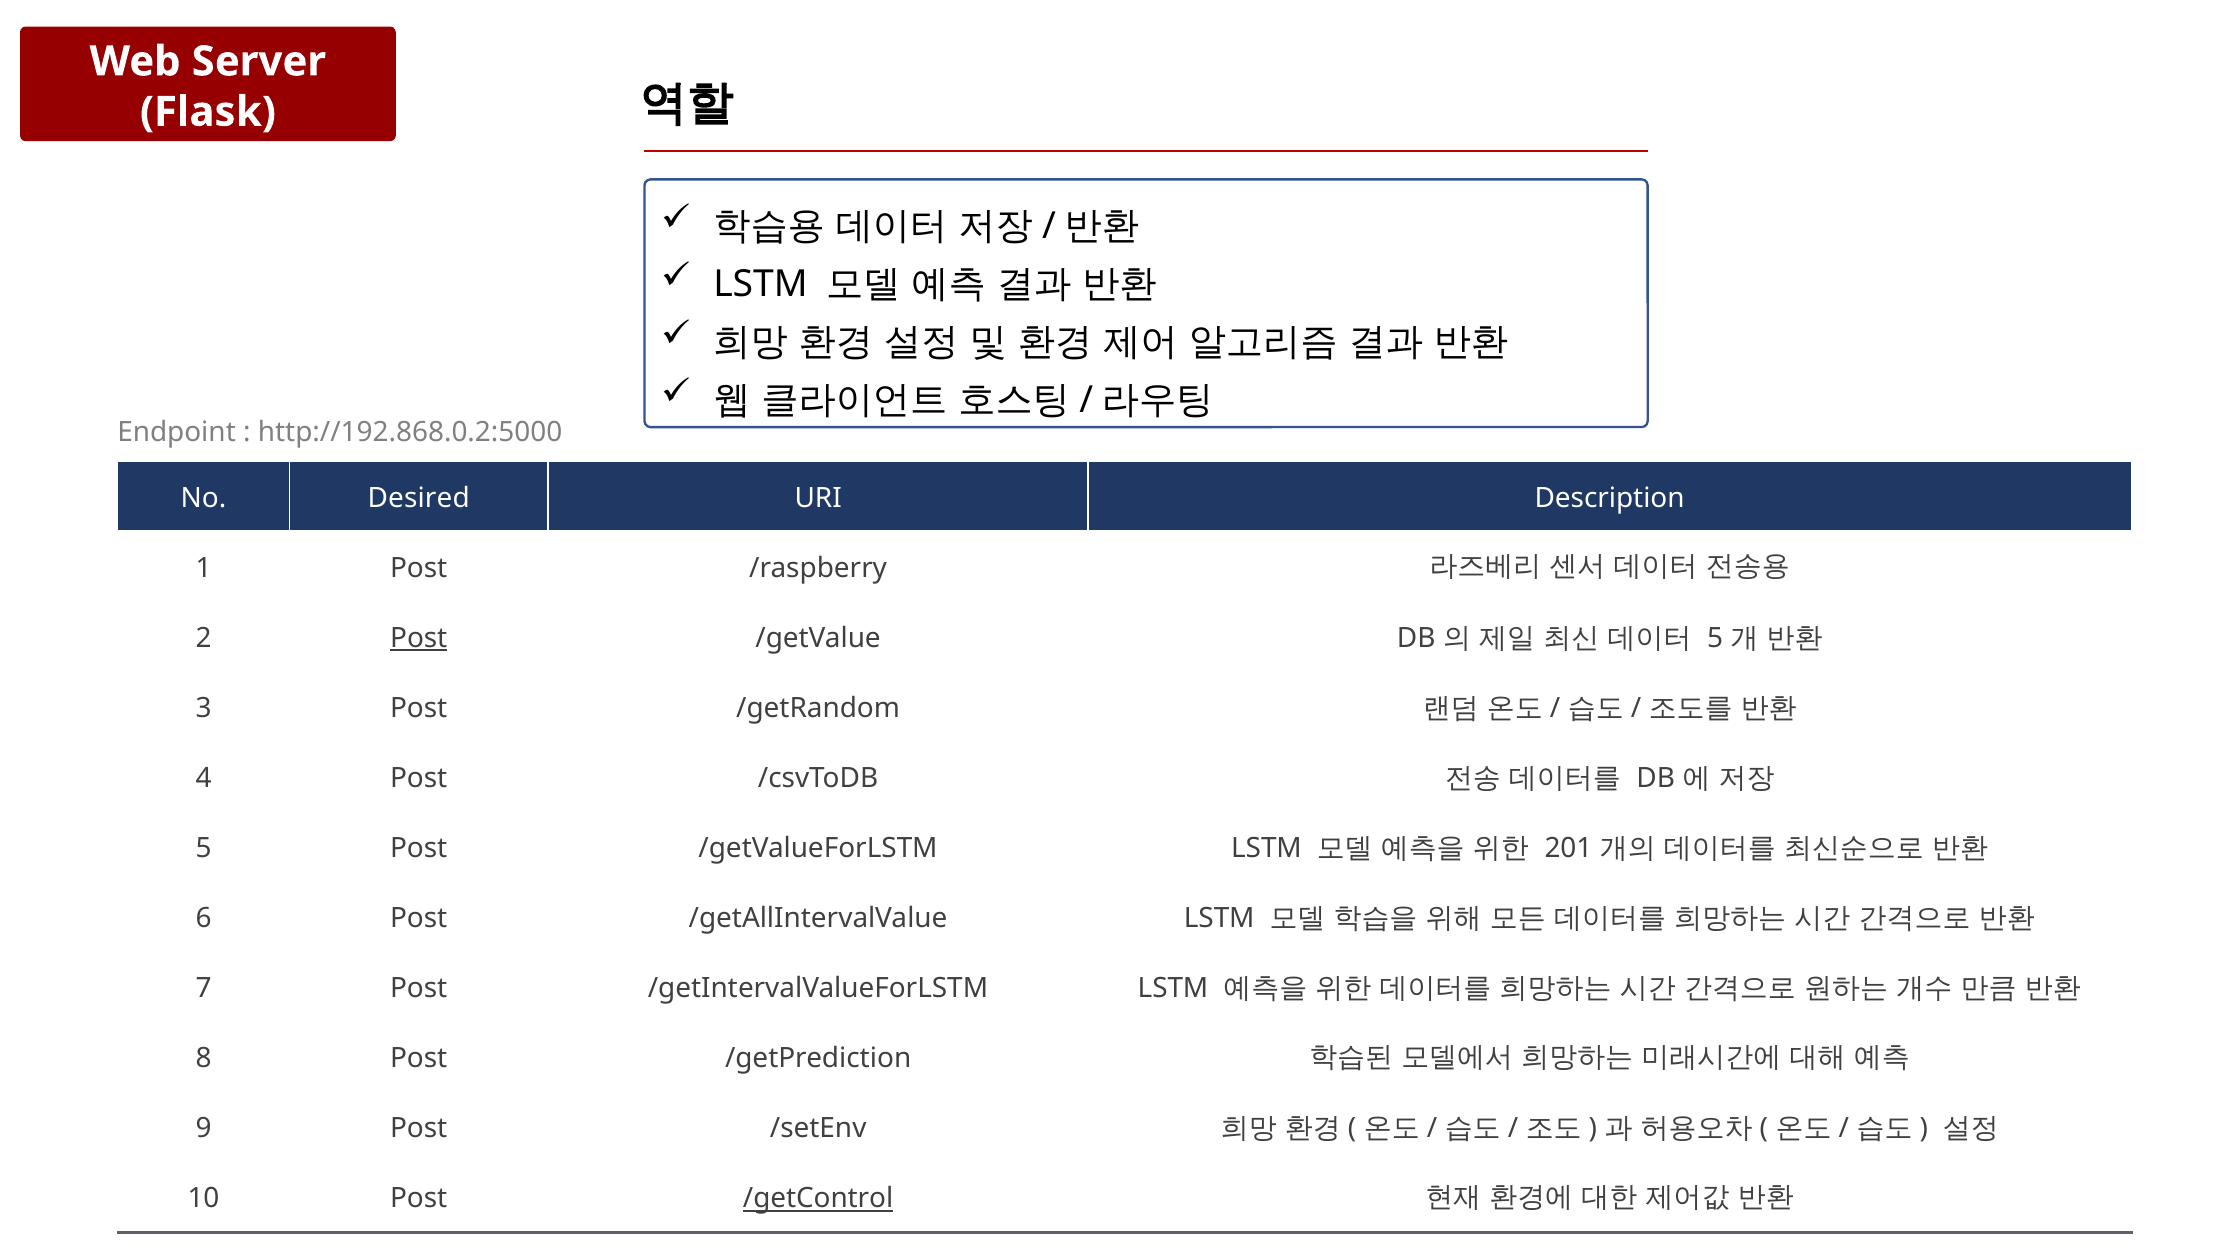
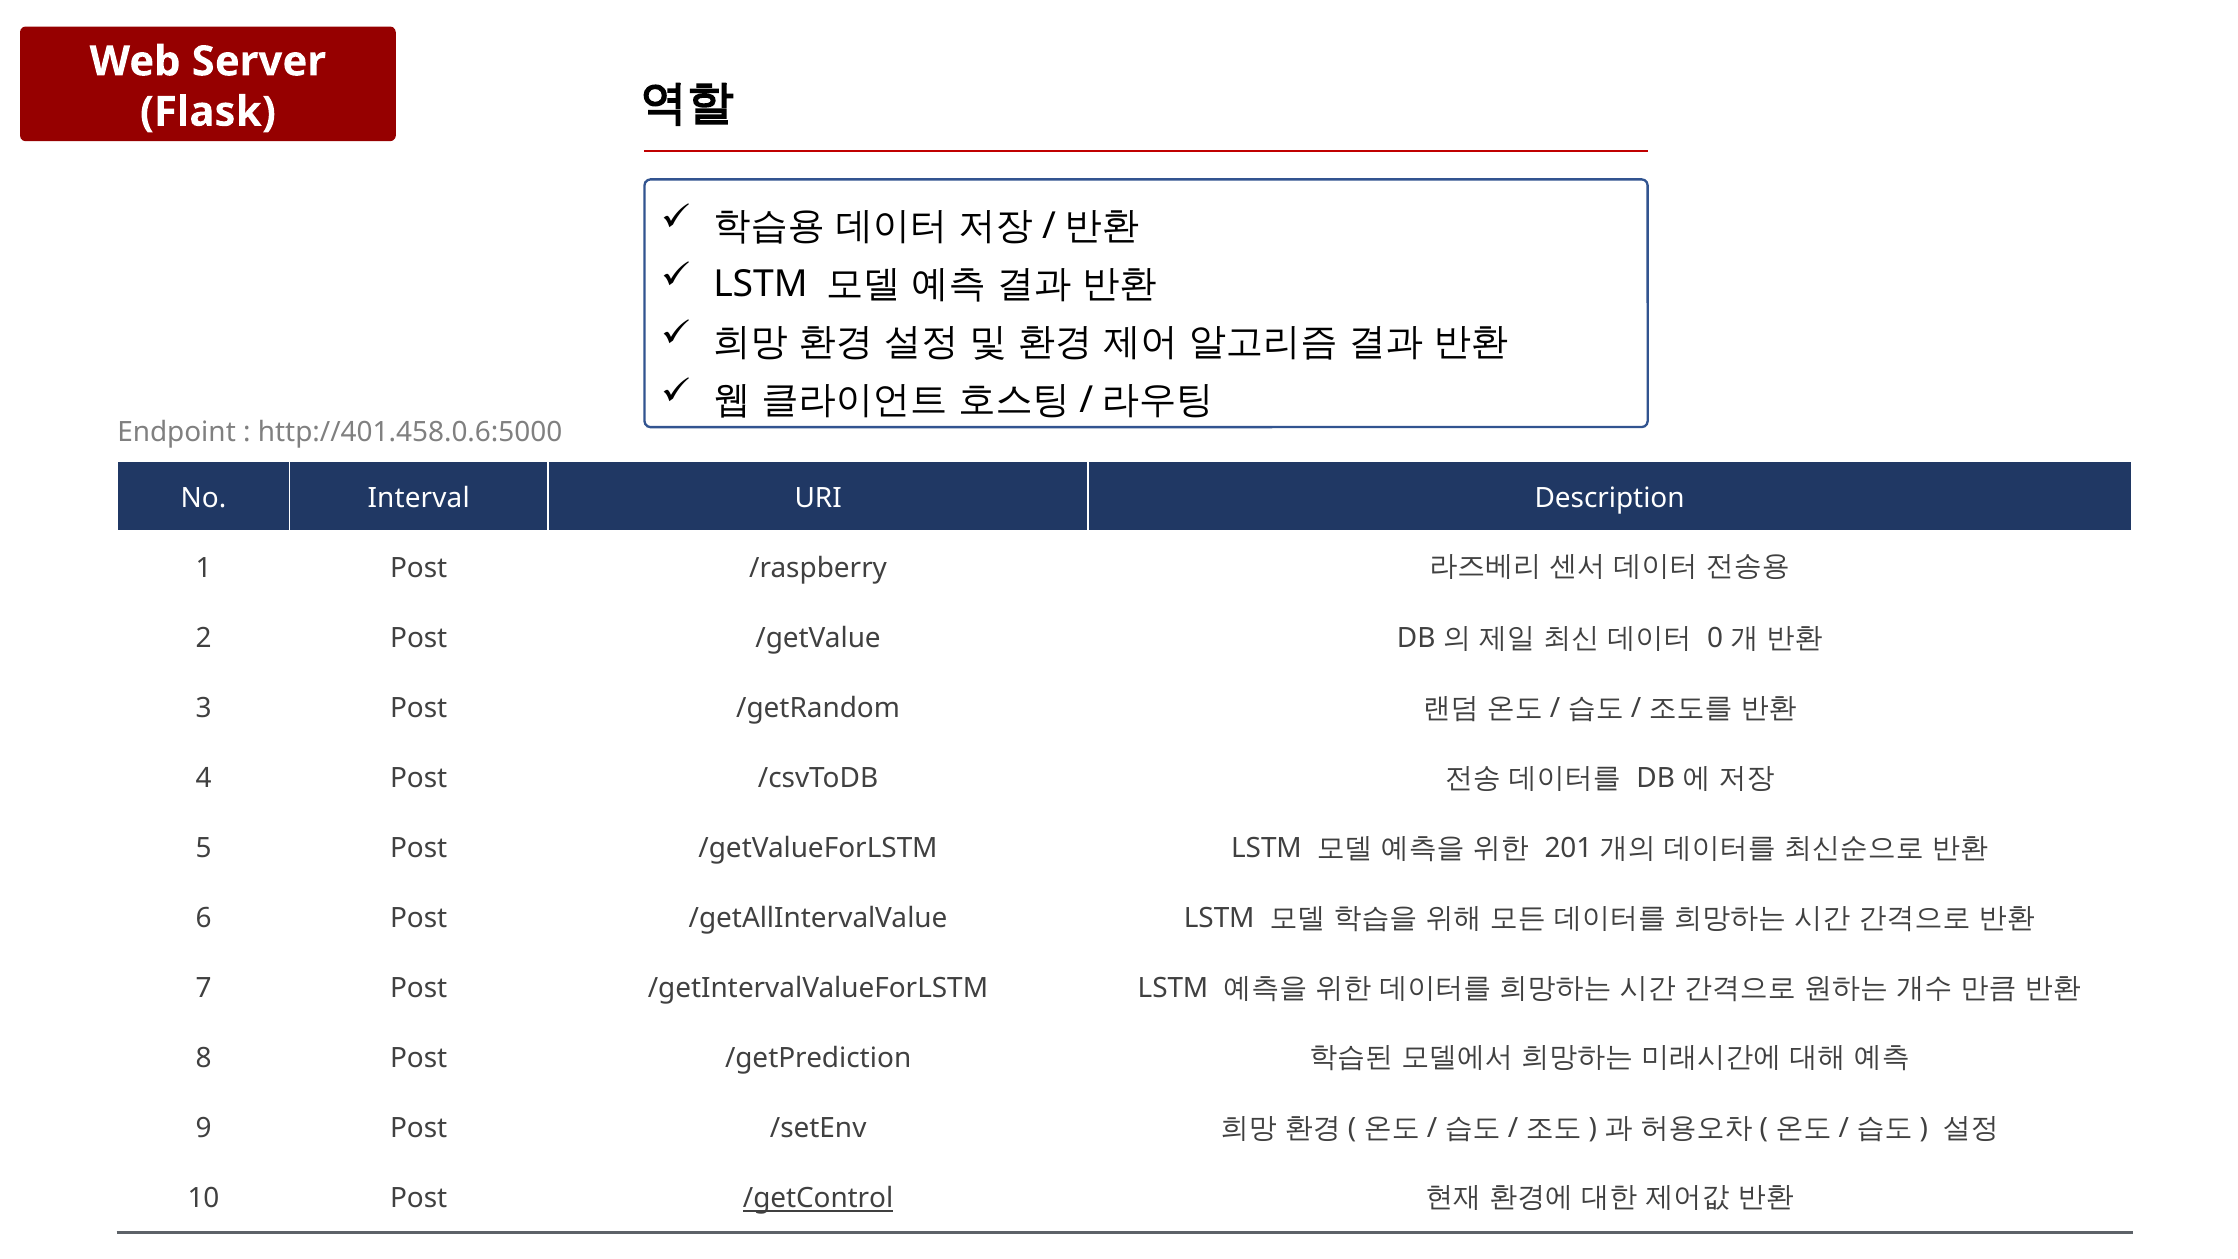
http://192.868.0.2:5000: http://192.868.0.2:5000 -> http://401.458.0.6:5000
Desired: Desired -> Interval
Post at (419, 638) underline: present -> none
5 at (1715, 638): 5 -> 0
